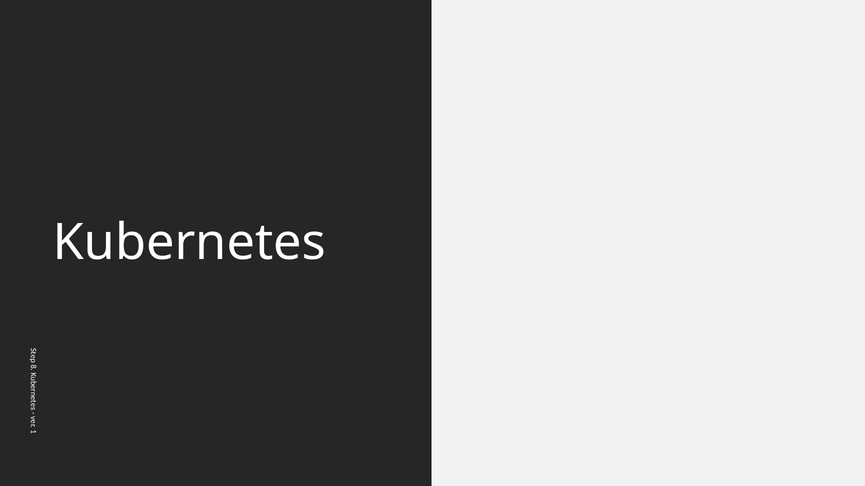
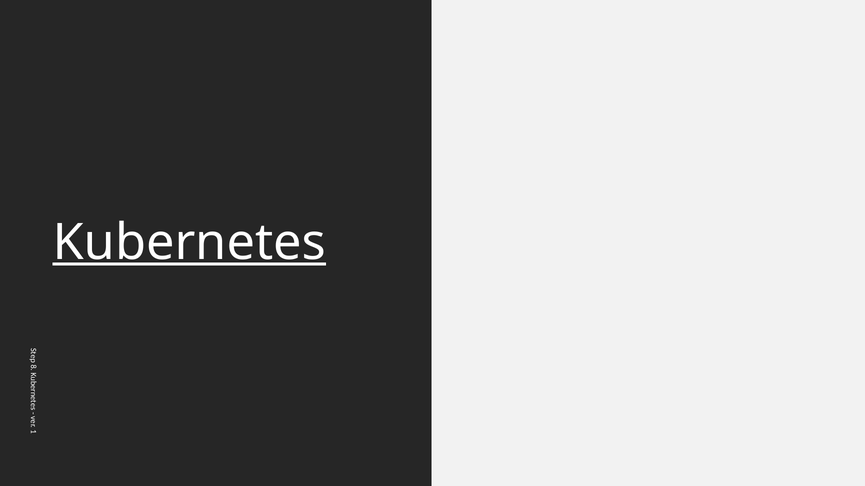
Kubernetes underline: none -> present
